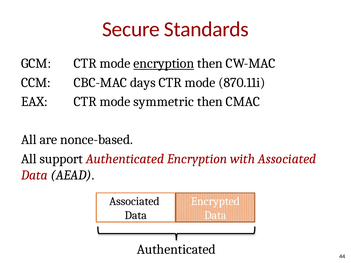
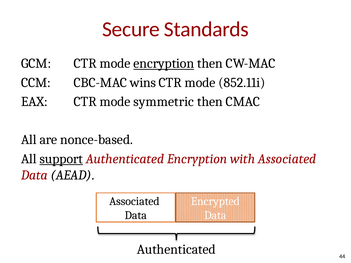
days: days -> wins
870.11i: 870.11i -> 852.11i
support underline: none -> present
